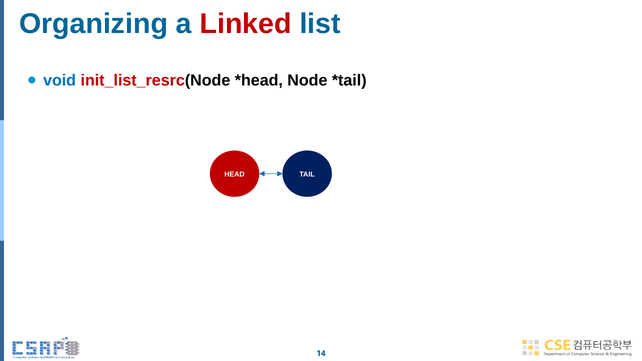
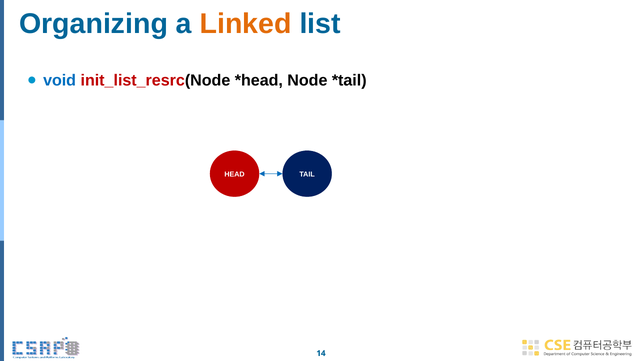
Linked colour: red -> orange
